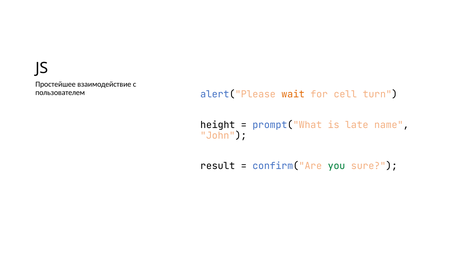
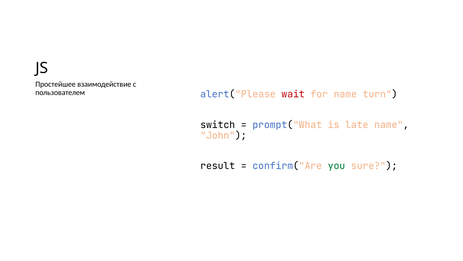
wait colour: orange -> red
for cell: cell -> name
height: height -> switch
